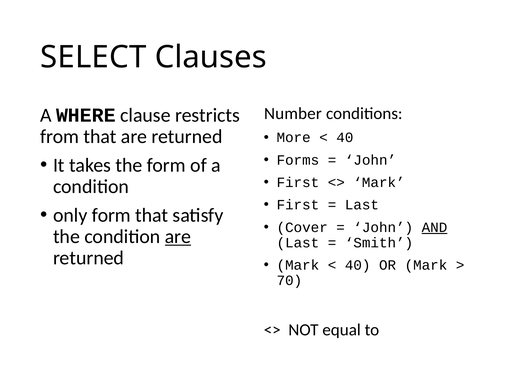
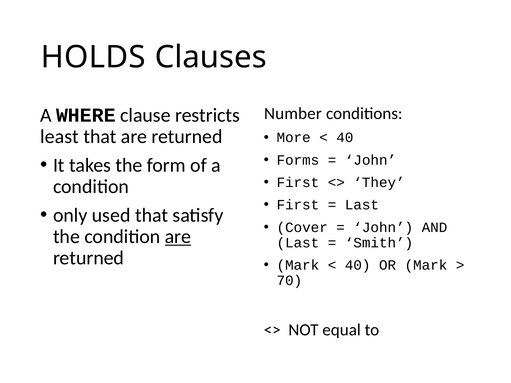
SELECT: SELECT -> HOLDS
from: from -> least
Mark at (379, 183): Mark -> They
only form: form -> used
AND underline: present -> none
